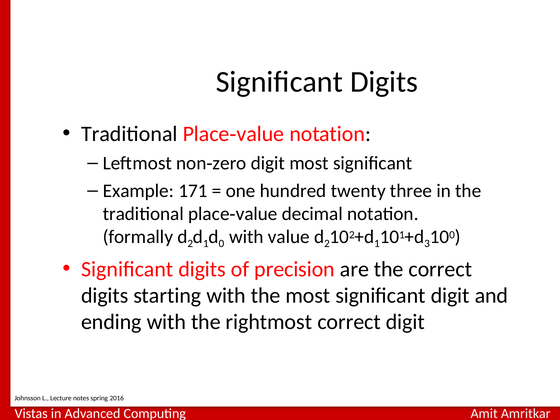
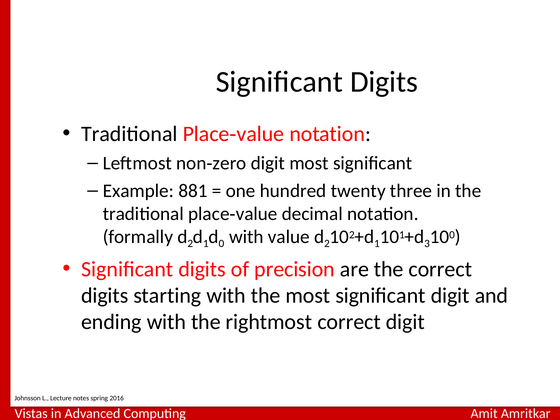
171: 171 -> 881
